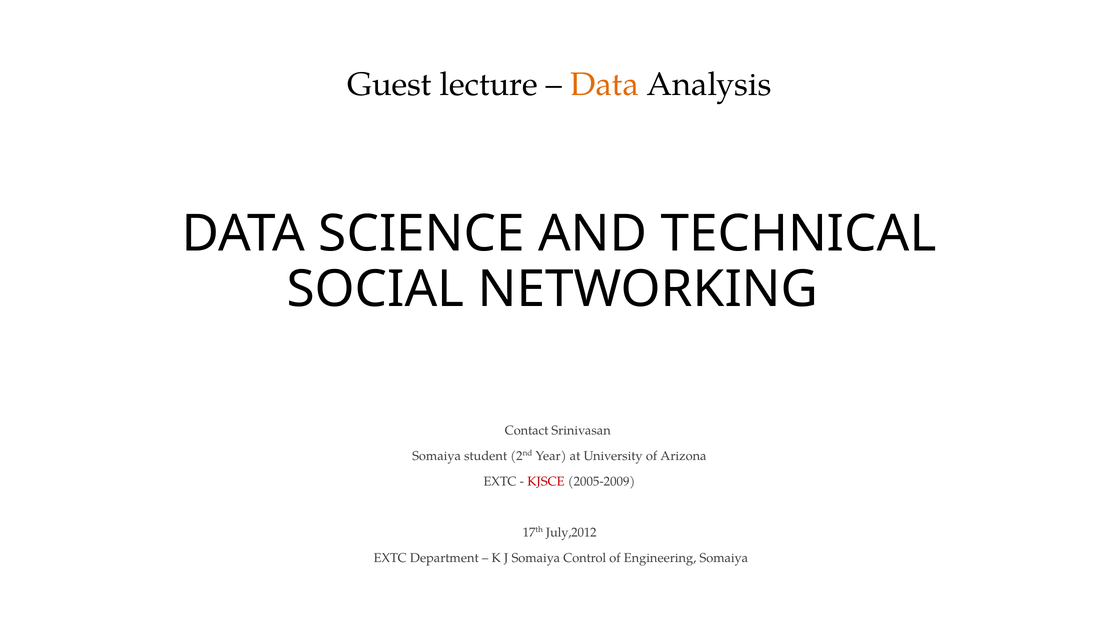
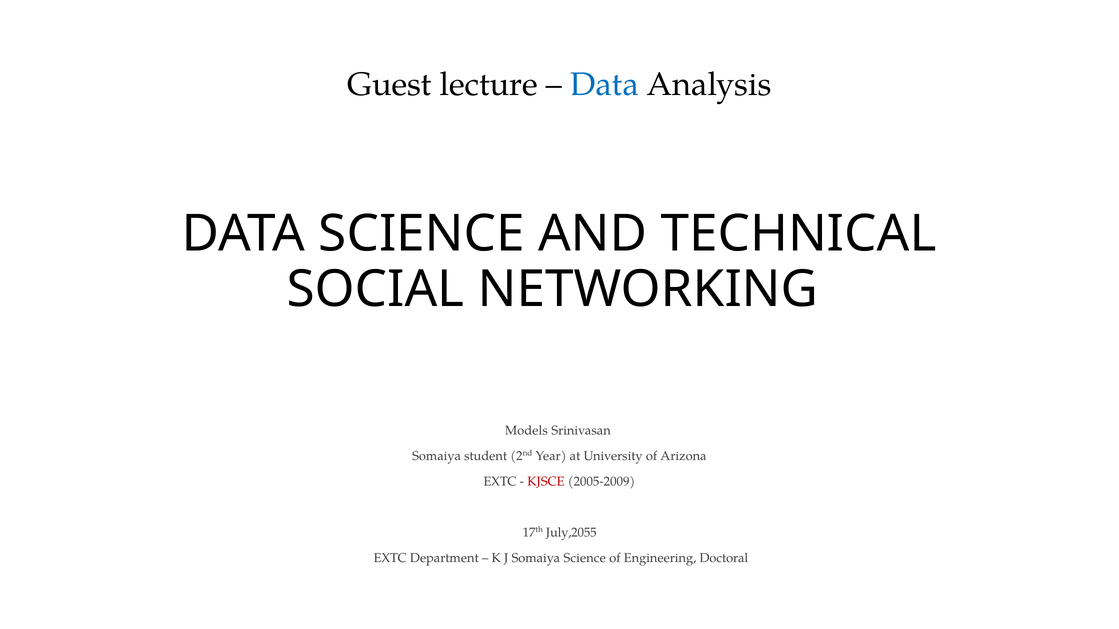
Data at (605, 84) colour: orange -> blue
Contact: Contact -> Models
July,2012: July,2012 -> July,2055
Somaiya Control: Control -> Science
Engineering Somaiya: Somaiya -> Doctoral
